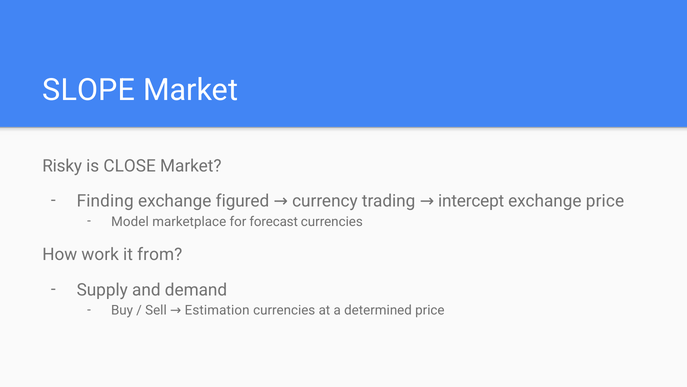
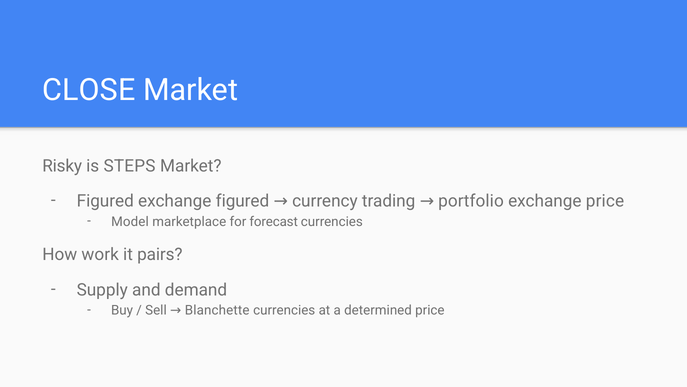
SLOPE: SLOPE -> CLOSE
CLOSE: CLOSE -> STEPS
Finding at (105, 201): Finding -> Figured
intercept: intercept -> portfolio
from: from -> pairs
Estimation: Estimation -> Blanchette
